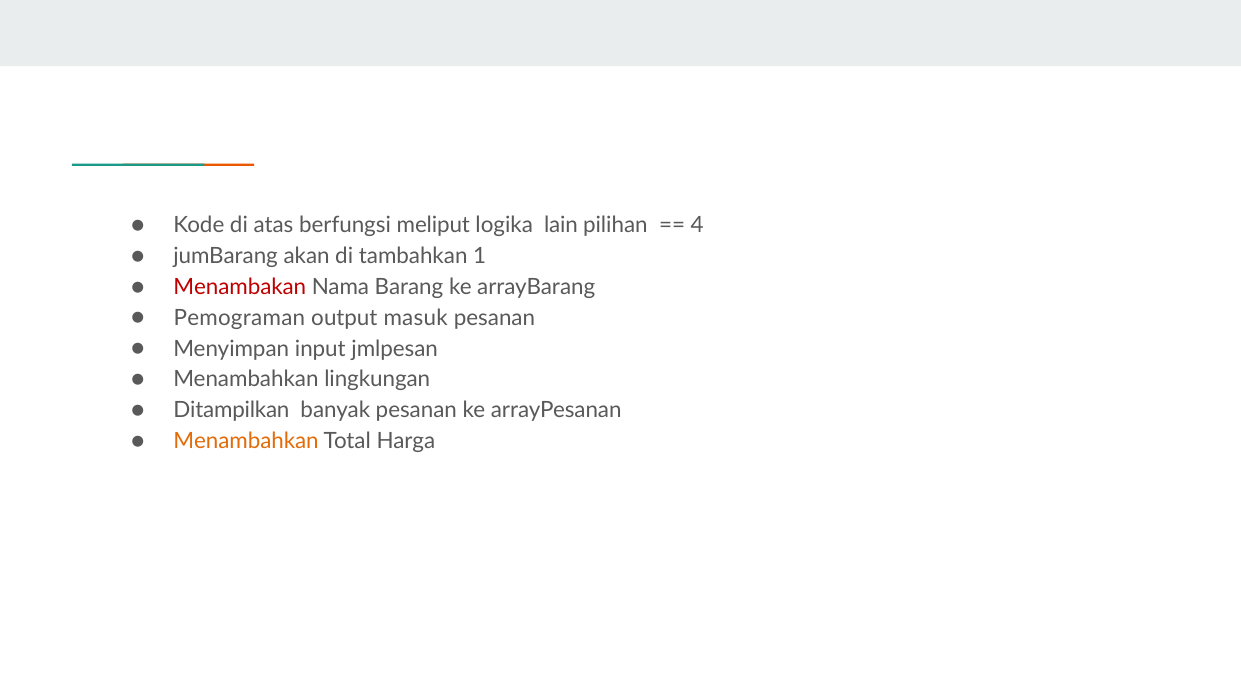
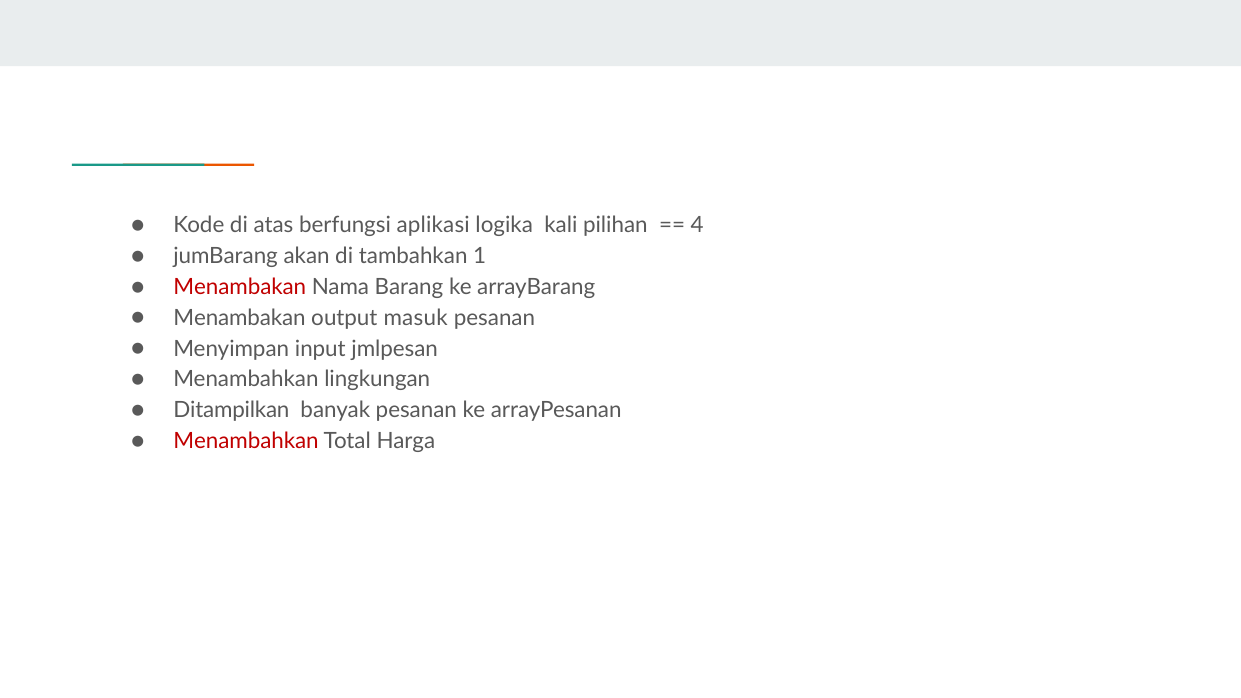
meliput: meliput -> aplikasi
lain: lain -> kali
Pemograman at (239, 318): Pemograman -> Menambakan
Menambahkan at (246, 441) colour: orange -> red
